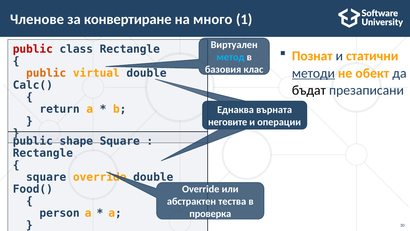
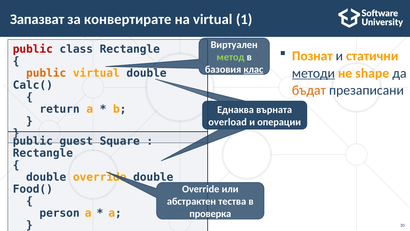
Членове: Членове -> Запазват
конвертиране: конвертиране -> конвертирате
на много: много -> virtual
метод colour: light blue -> light green
клас underline: none -> present
обект: обект -> shape
бъдат colour: black -> orange
неговите: неговите -> overload
shape: shape -> guest
square at (46, 177): square -> double
